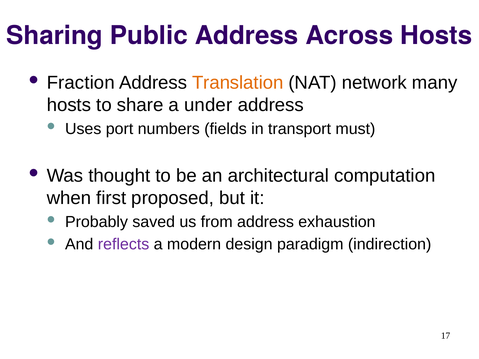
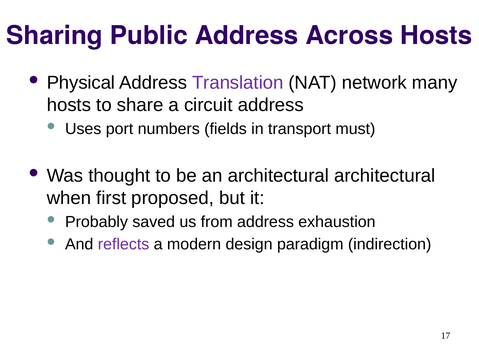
Fraction: Fraction -> Physical
Translation colour: orange -> purple
under: under -> circuit
architectural computation: computation -> architectural
